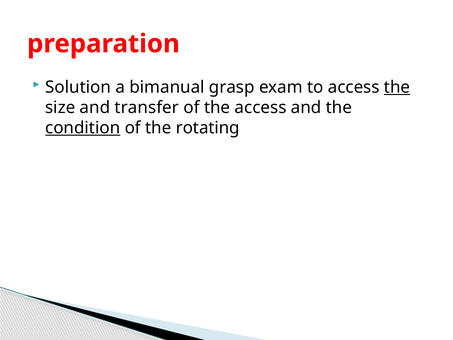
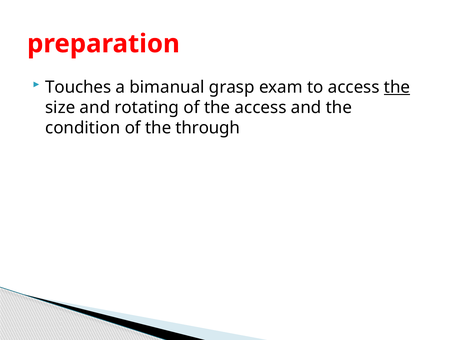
Solution: Solution -> Touches
transfer: transfer -> rotating
condition underline: present -> none
rotating: rotating -> through
